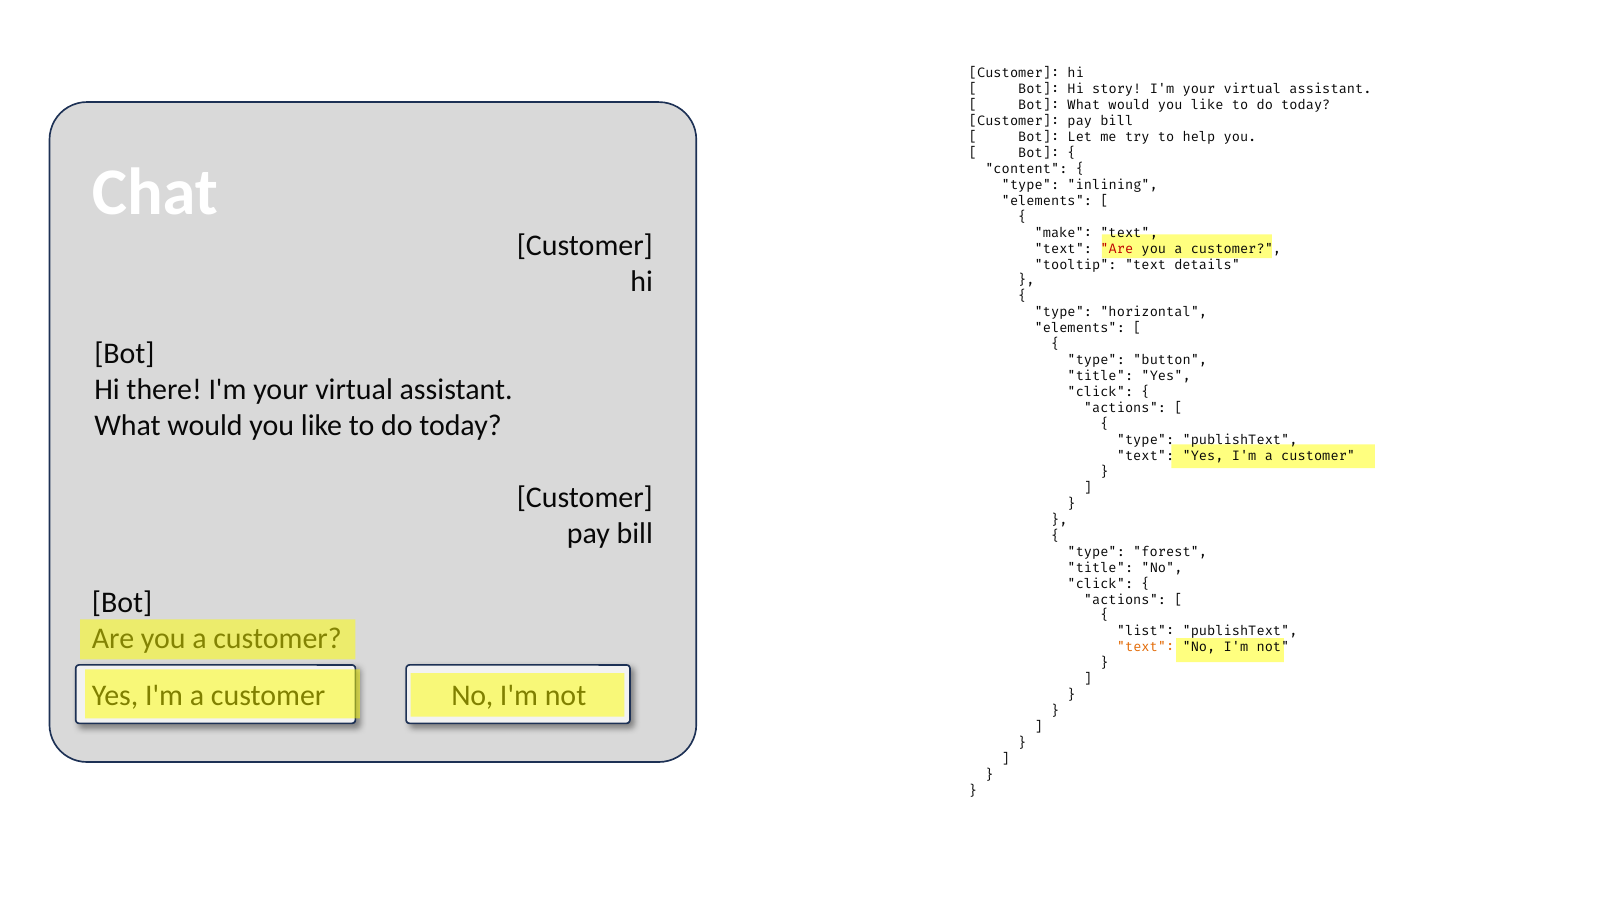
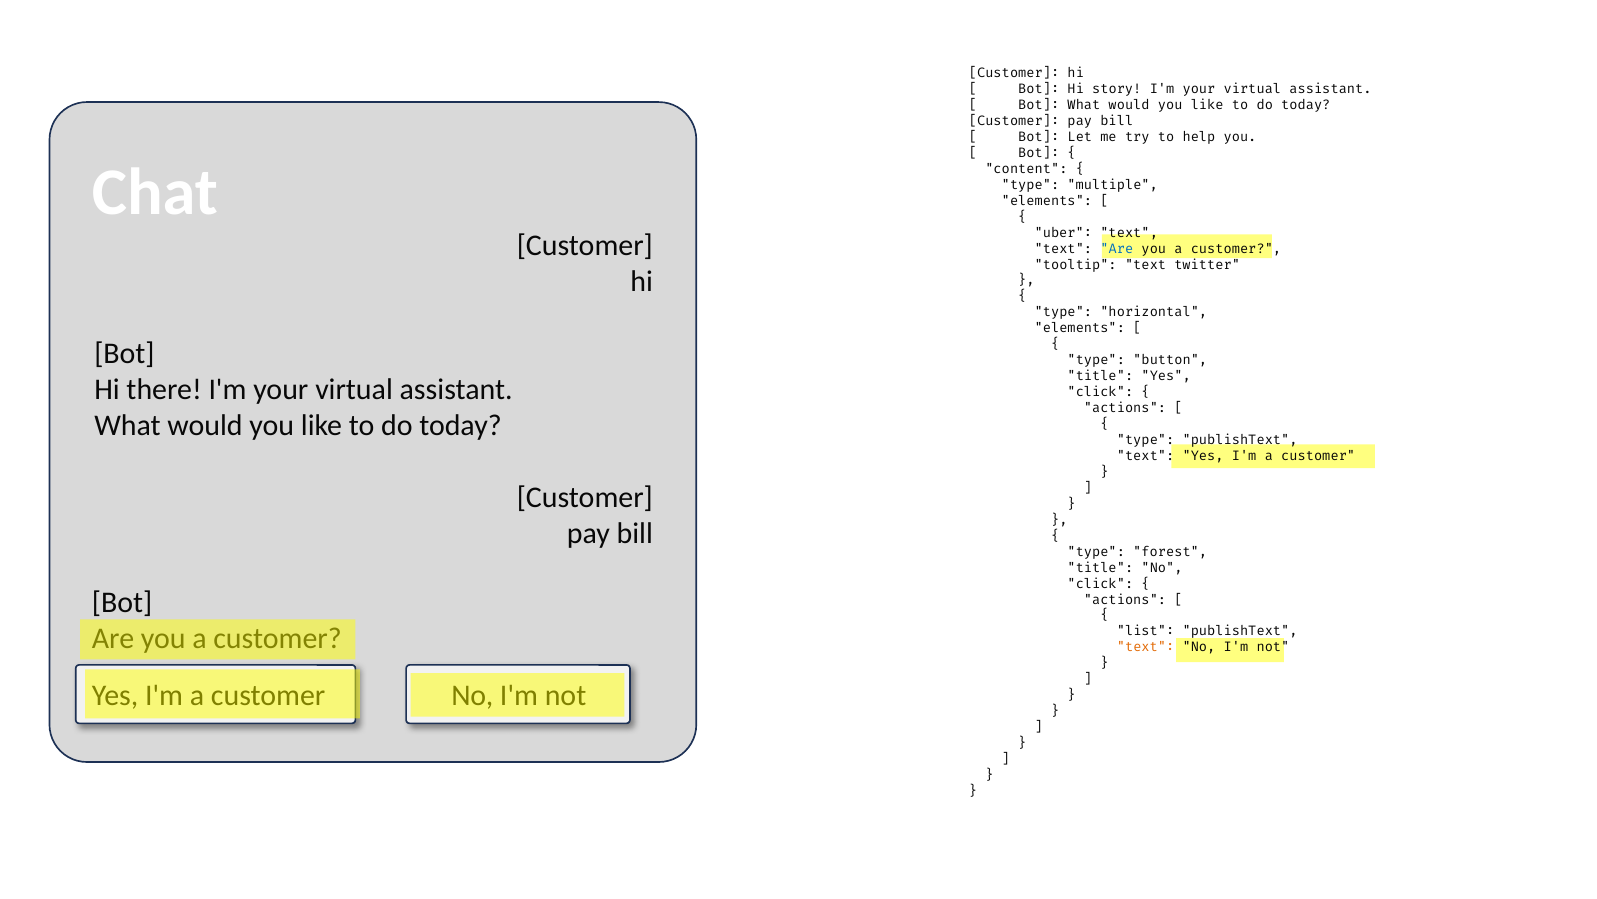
inlining: inlining -> multiple
make: make -> uber
Are at (1117, 249) colour: red -> blue
details: details -> twitter
